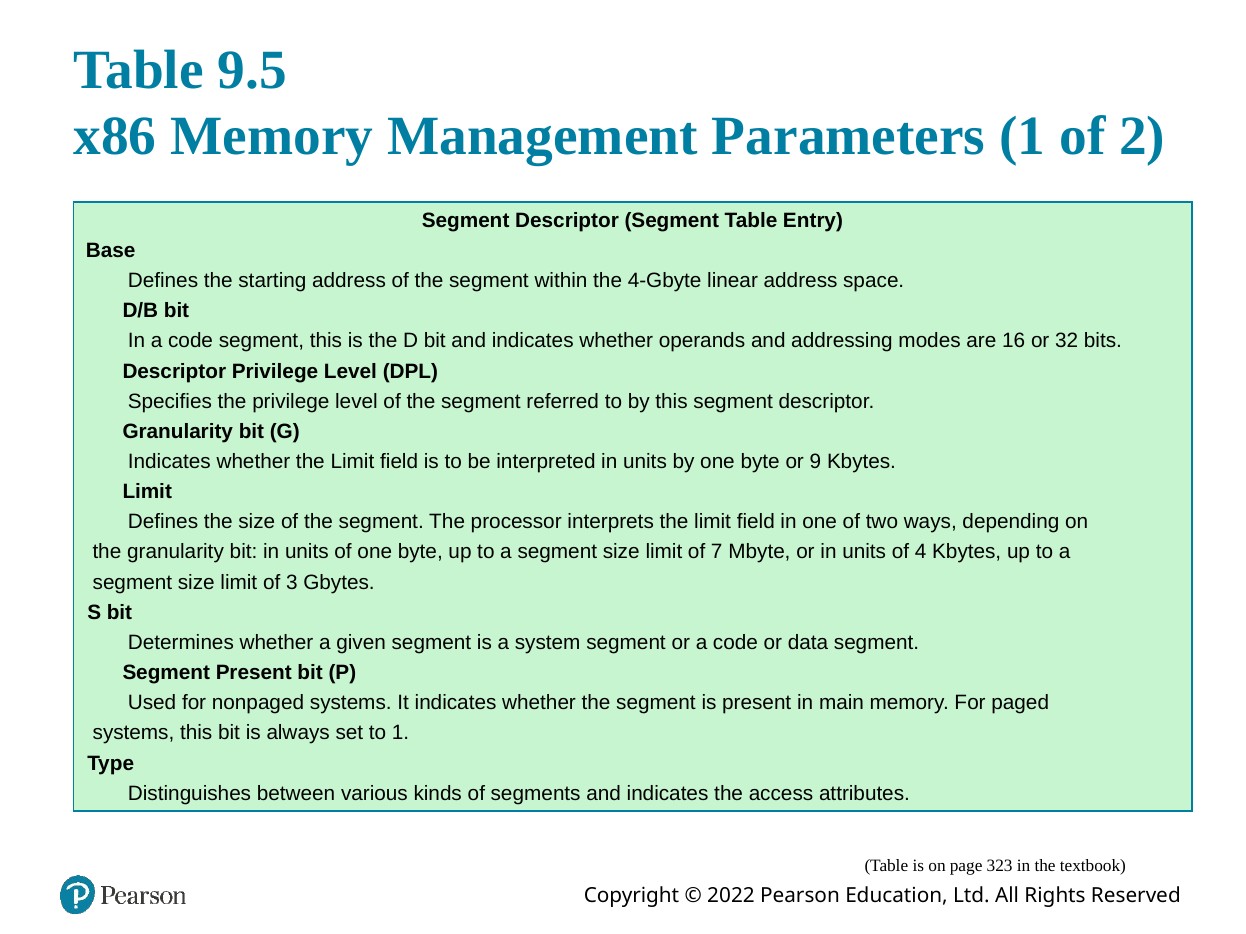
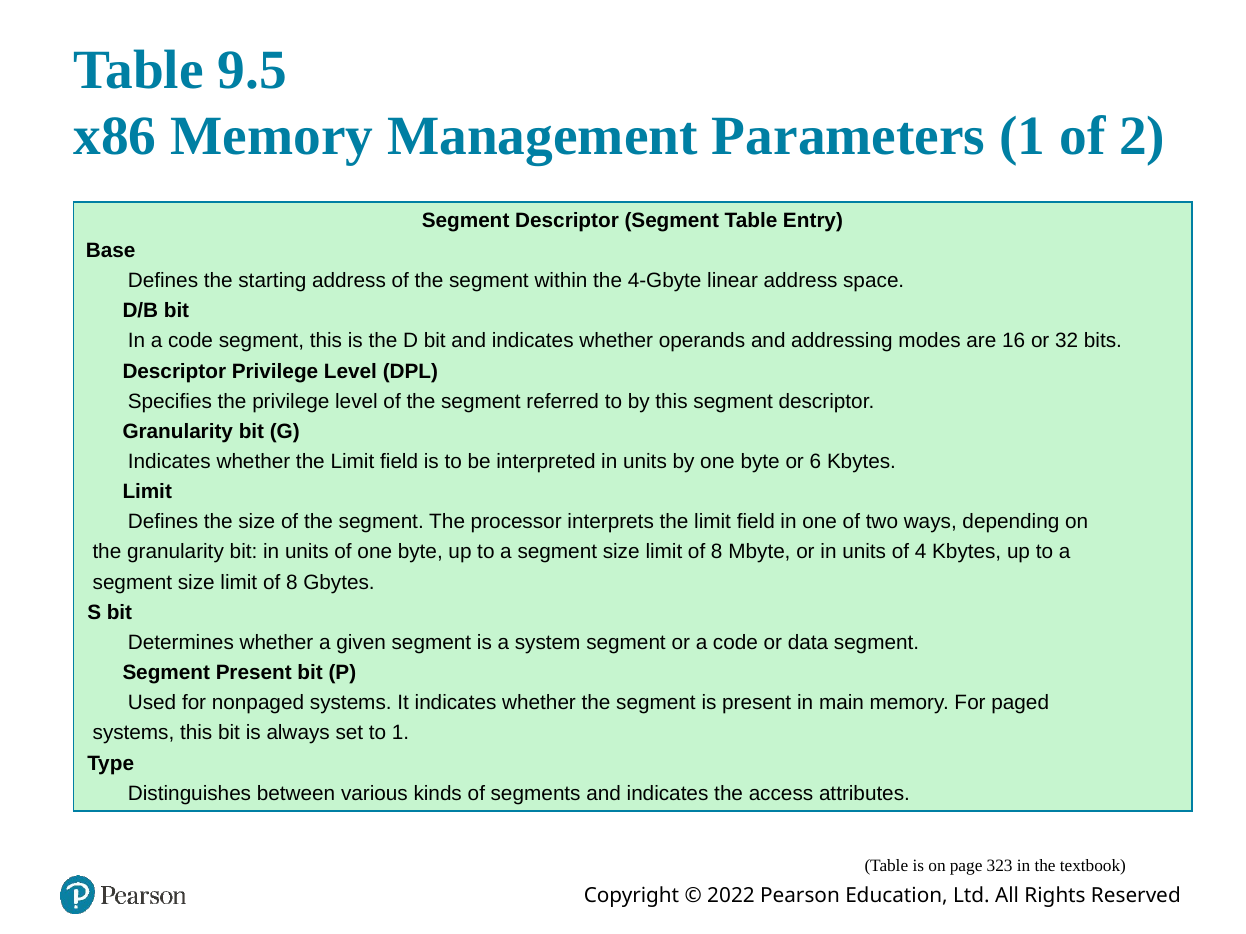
9: 9 -> 6
7 at (717, 552): 7 -> 8
3 at (292, 583): 3 -> 8
